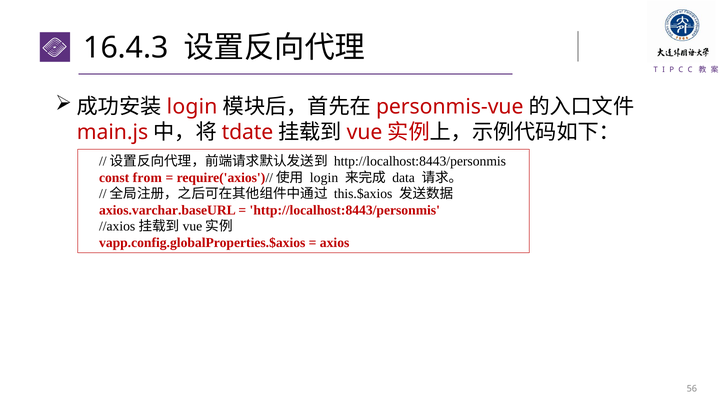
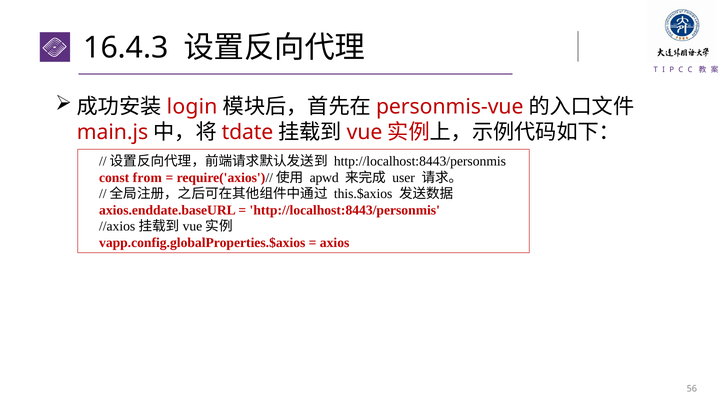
login at (324, 178): login -> apwd
data: data -> user
axios.varchar.baseURL: axios.varchar.baseURL -> axios.enddate.baseURL
